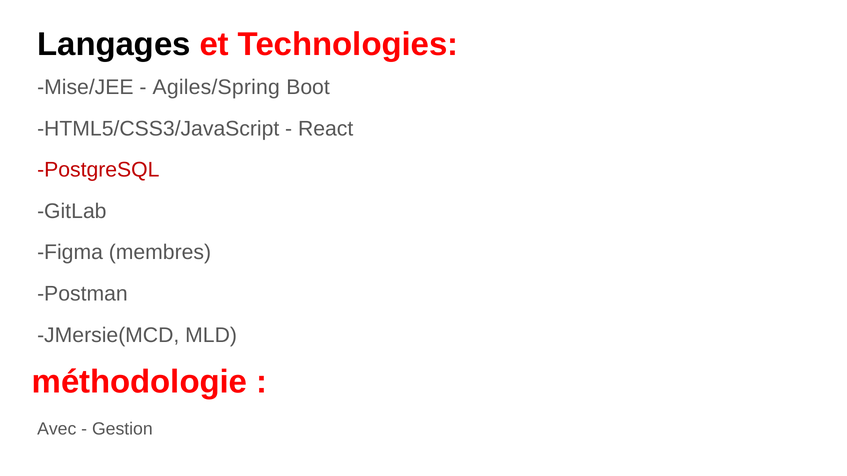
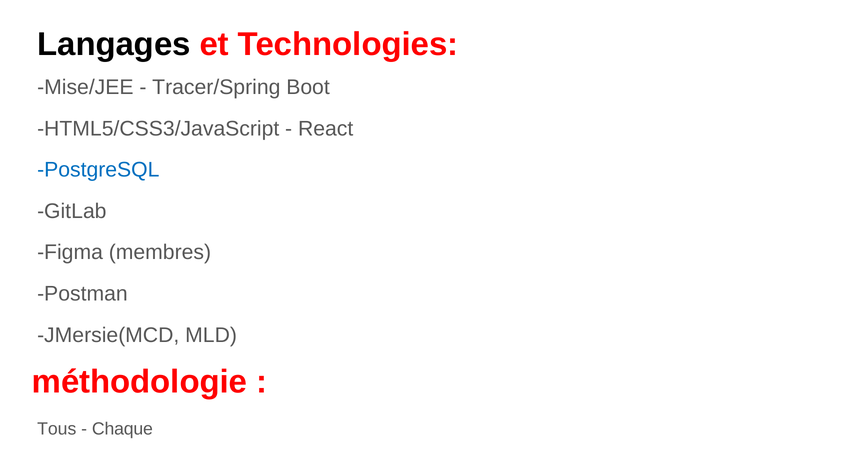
Agiles/Spring: Agiles/Spring -> Tracer/Spring
PostgreSQL colour: red -> blue
Avec: Avec -> Tous
Gestion: Gestion -> Chaque
